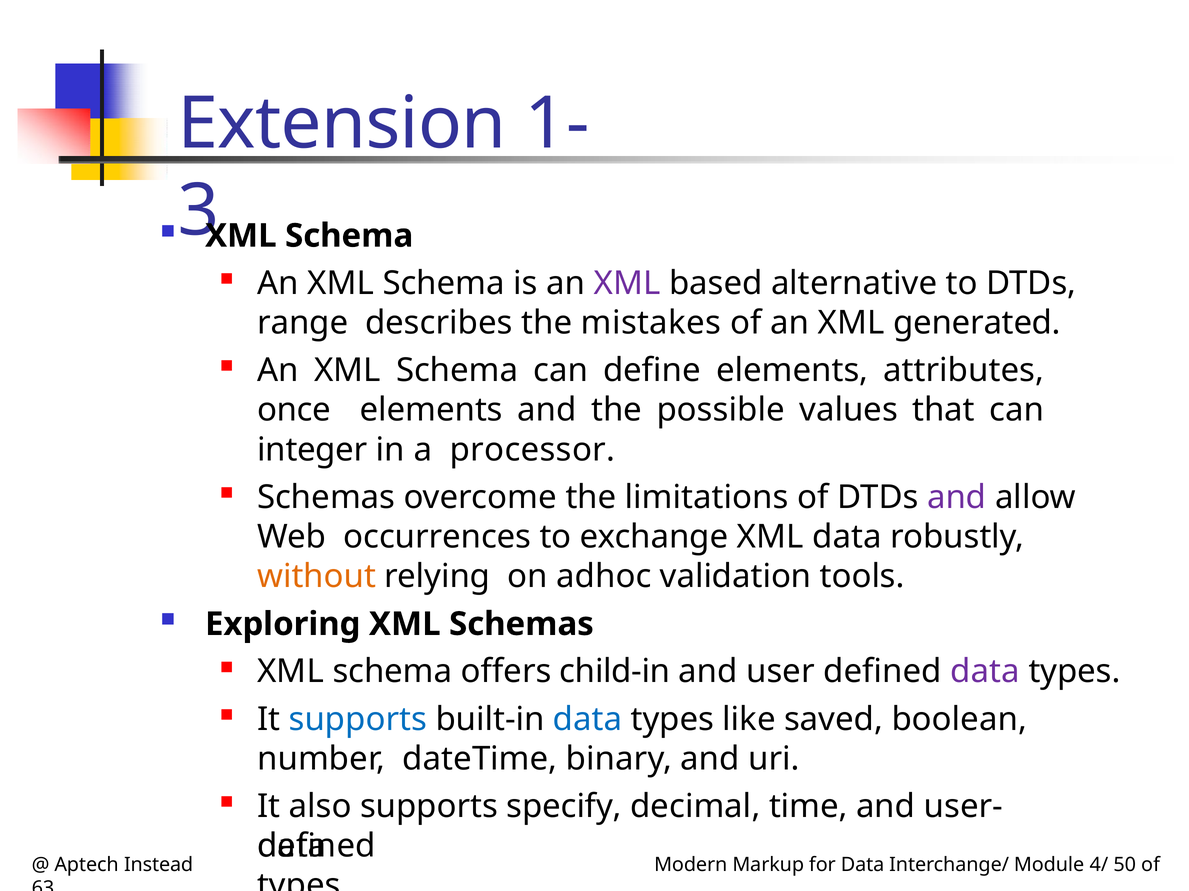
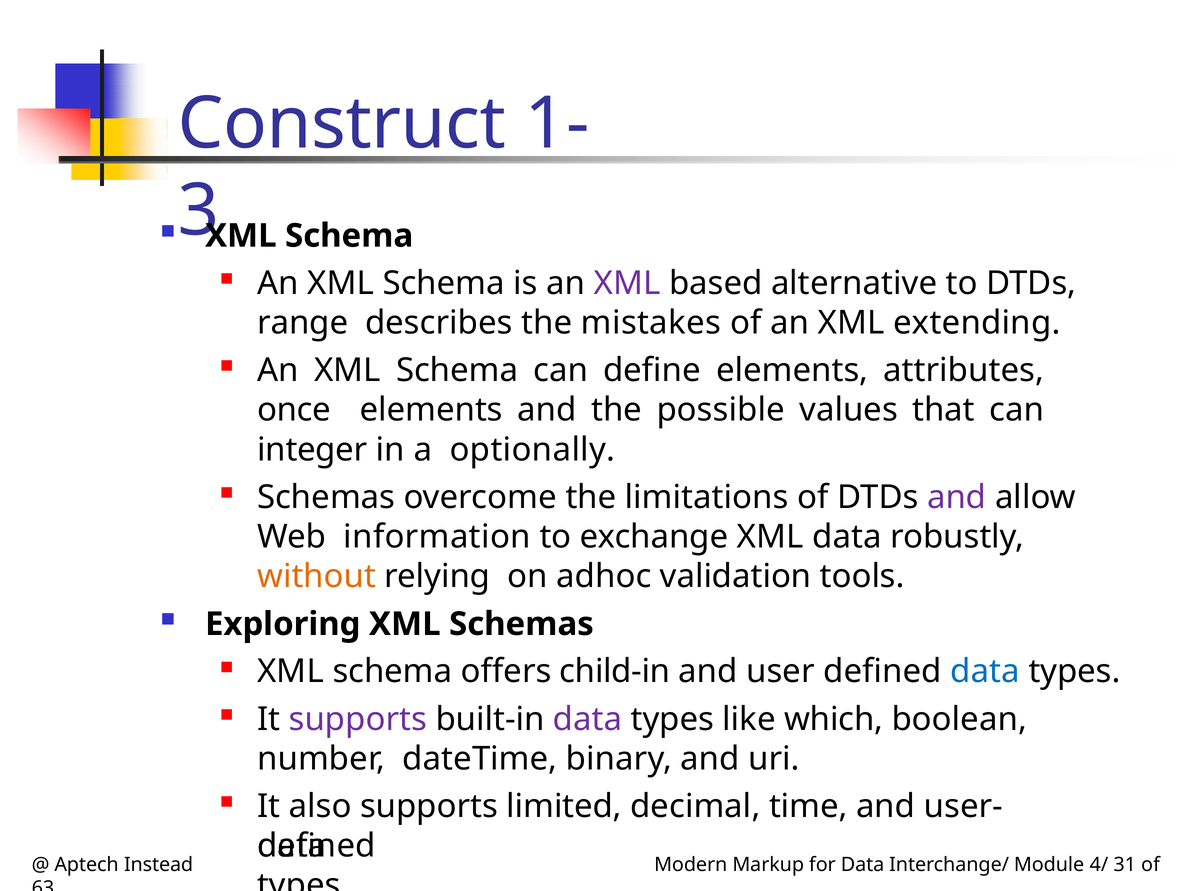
Extension: Extension -> Construct
generated: generated -> extending
processor: processor -> optionally
occurrences: occurrences -> information
data at (985, 672) colour: purple -> blue
supports at (358, 720) colour: blue -> purple
data at (588, 720) colour: blue -> purple
saved: saved -> which
specify: specify -> limited
50: 50 -> 31
